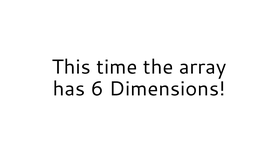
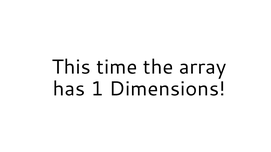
6: 6 -> 1
